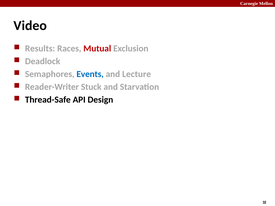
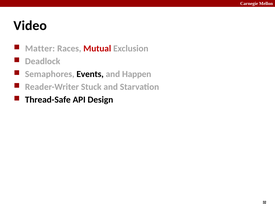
Results: Results -> Matter
Events colour: blue -> black
Lecture: Lecture -> Happen
